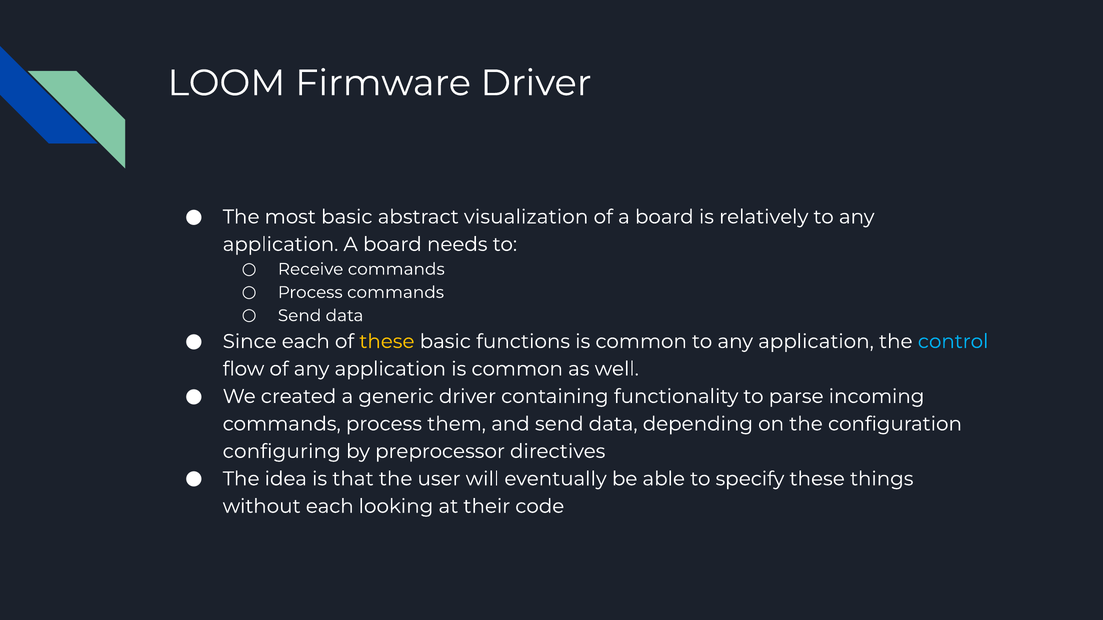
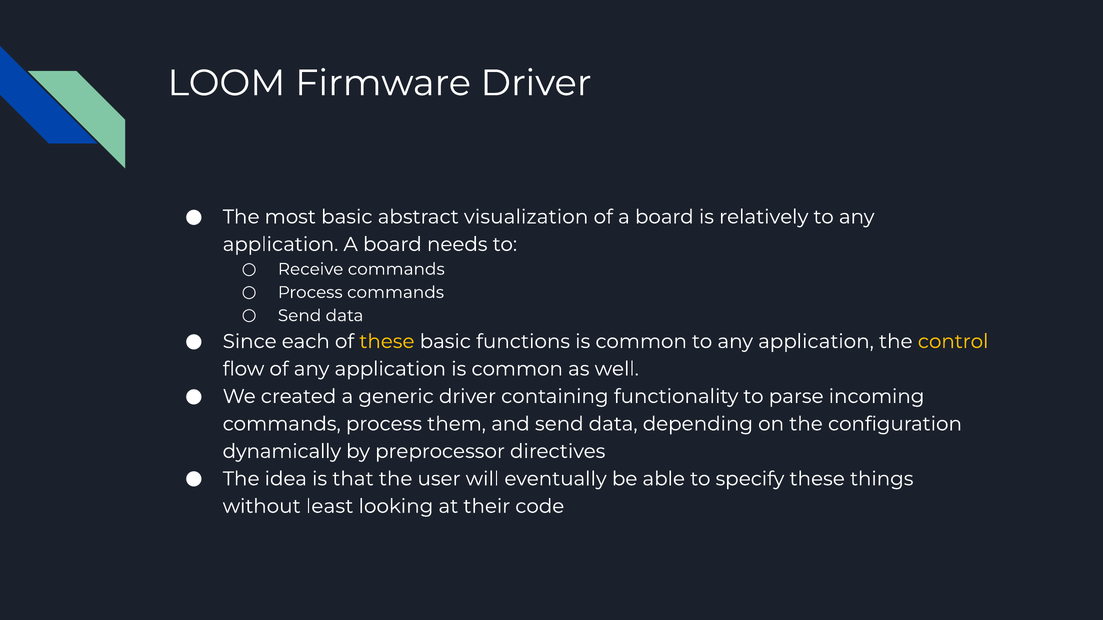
control colour: light blue -> yellow
configuring: configuring -> dynamically
without each: each -> least
